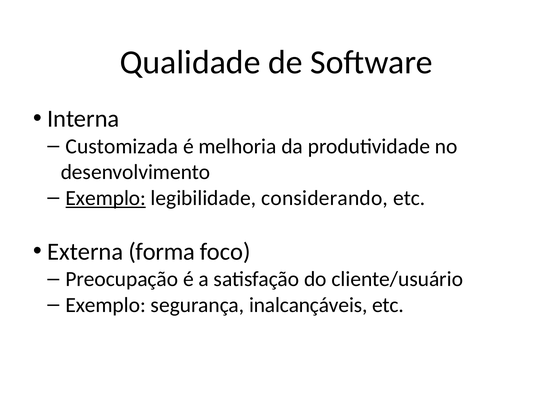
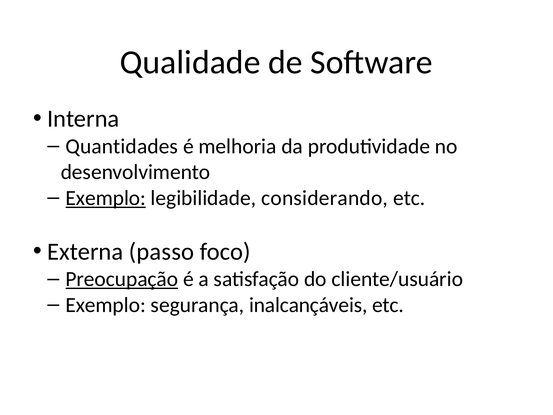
Customizada: Customizada -> Quantidades
forma: forma -> passo
Preocupação underline: none -> present
